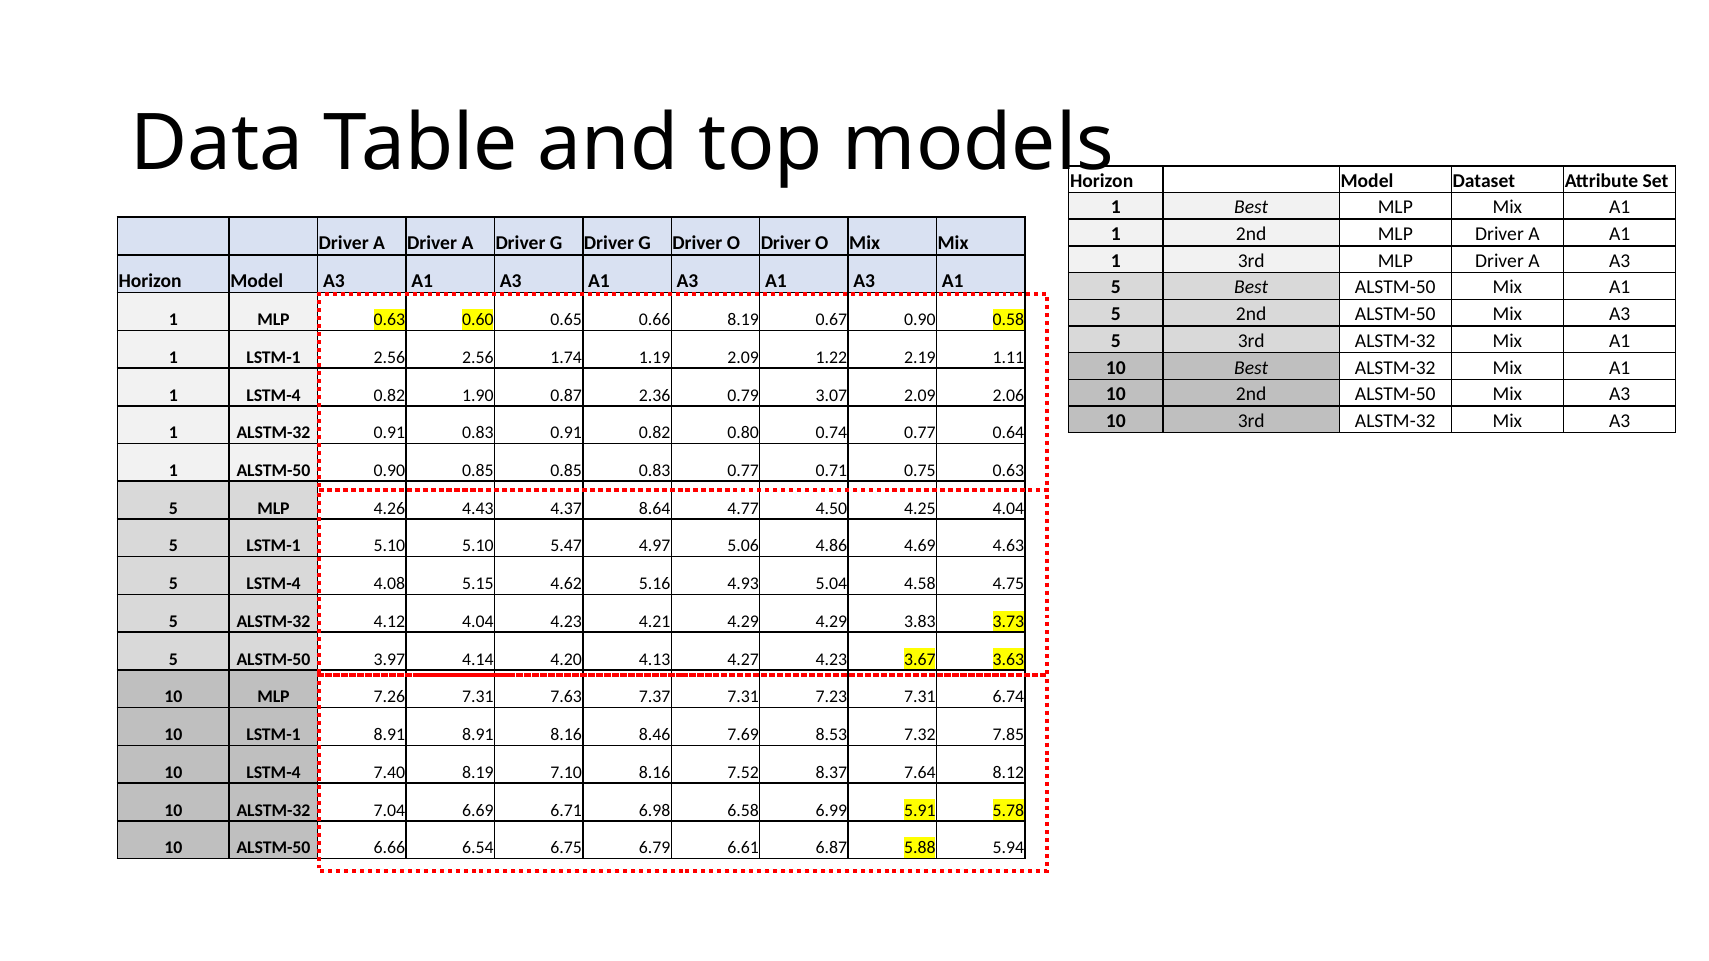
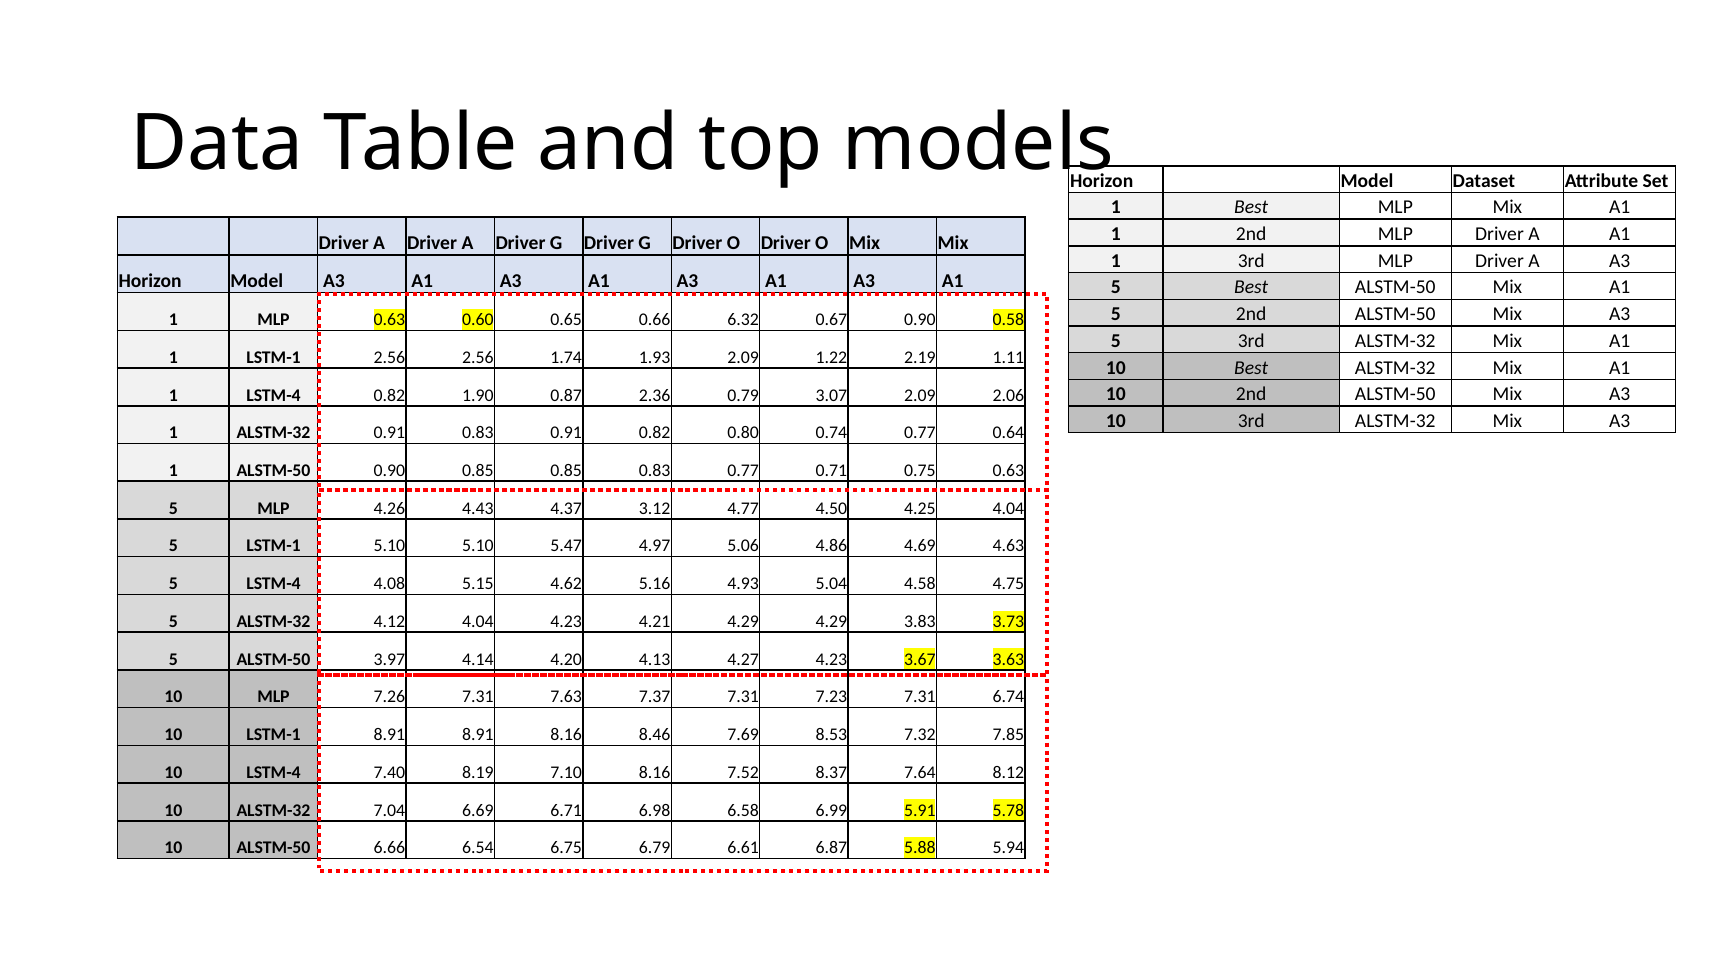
0.66 8.19: 8.19 -> 6.32
1.19: 1.19 -> 1.93
8.64: 8.64 -> 3.12
